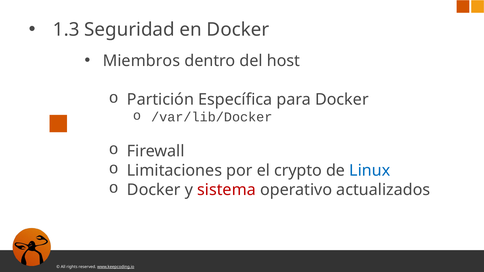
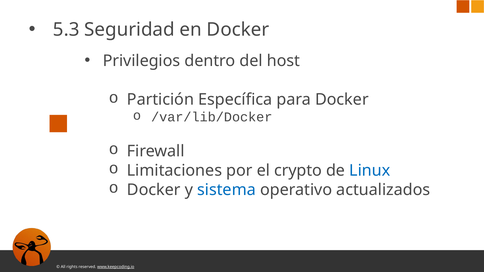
1.3: 1.3 -> 5.3
Miembros: Miembros -> Privilegios
sistema colour: red -> blue
